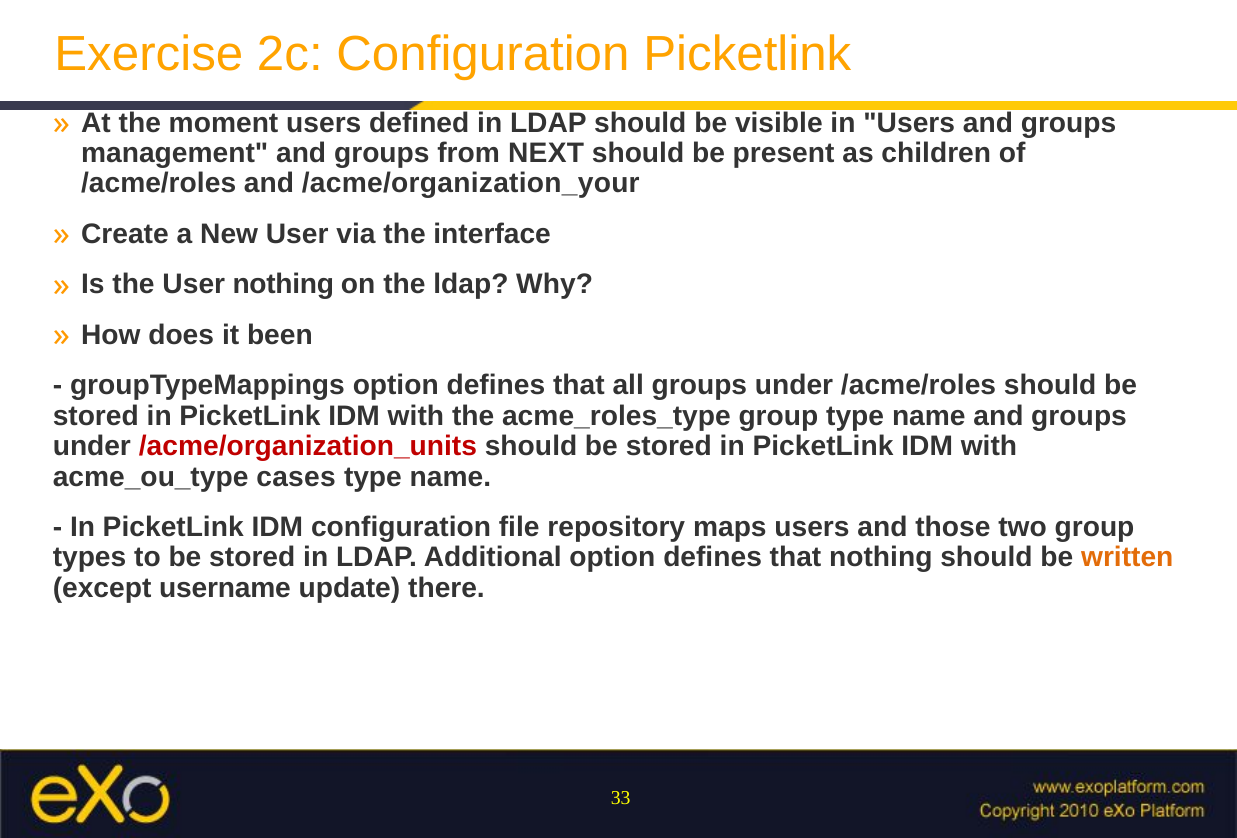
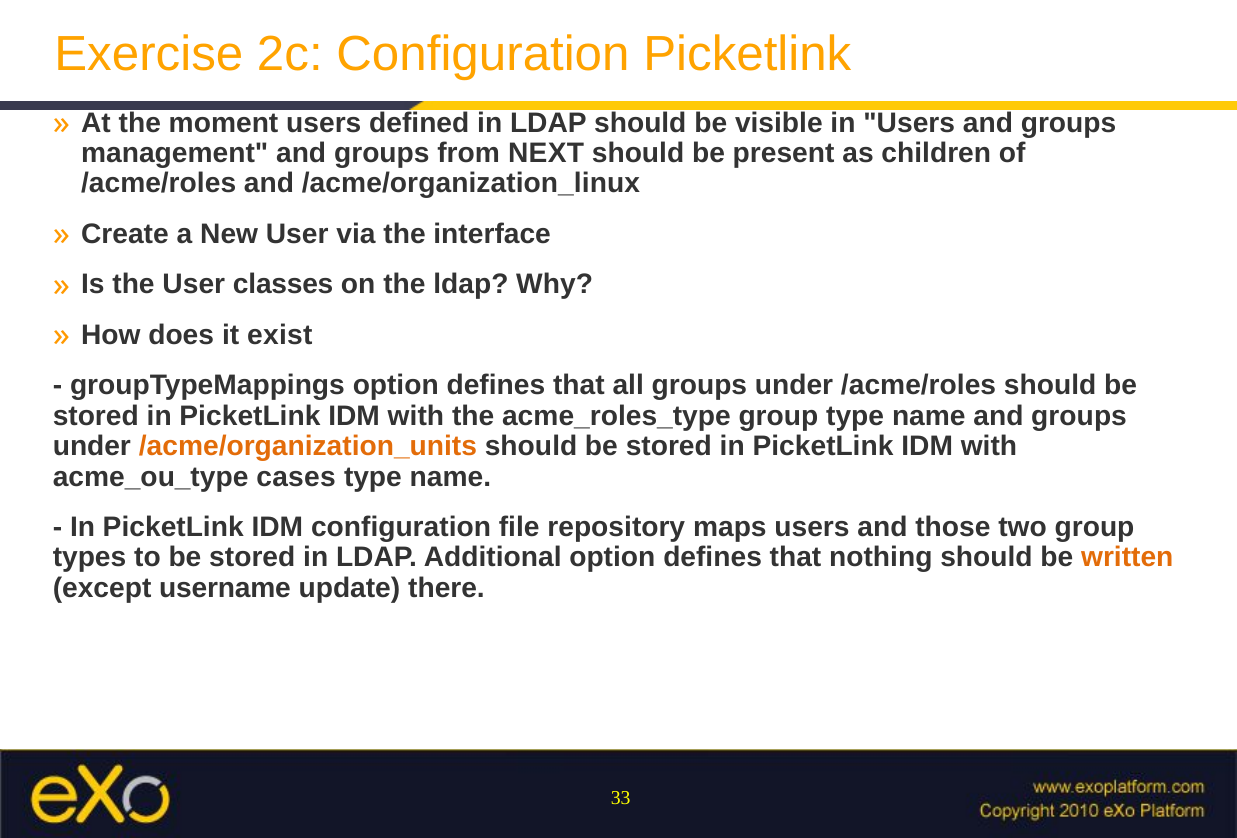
/acme/organization_your: /acme/organization_your -> /acme/organization_linux
User nothing: nothing -> classes
been: been -> exist
/acme/organization_units colour: red -> orange
